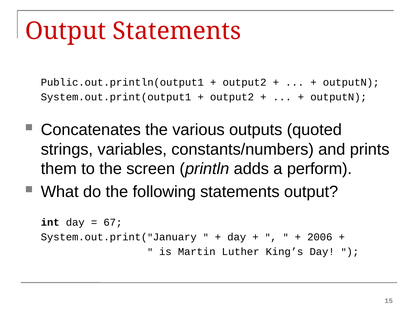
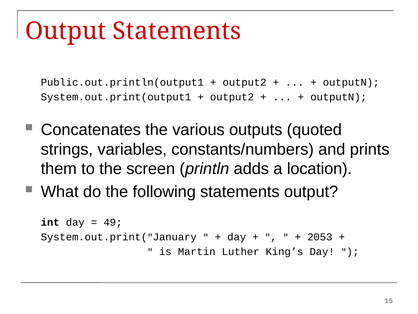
perform: perform -> location
67: 67 -> 49
2006: 2006 -> 2053
